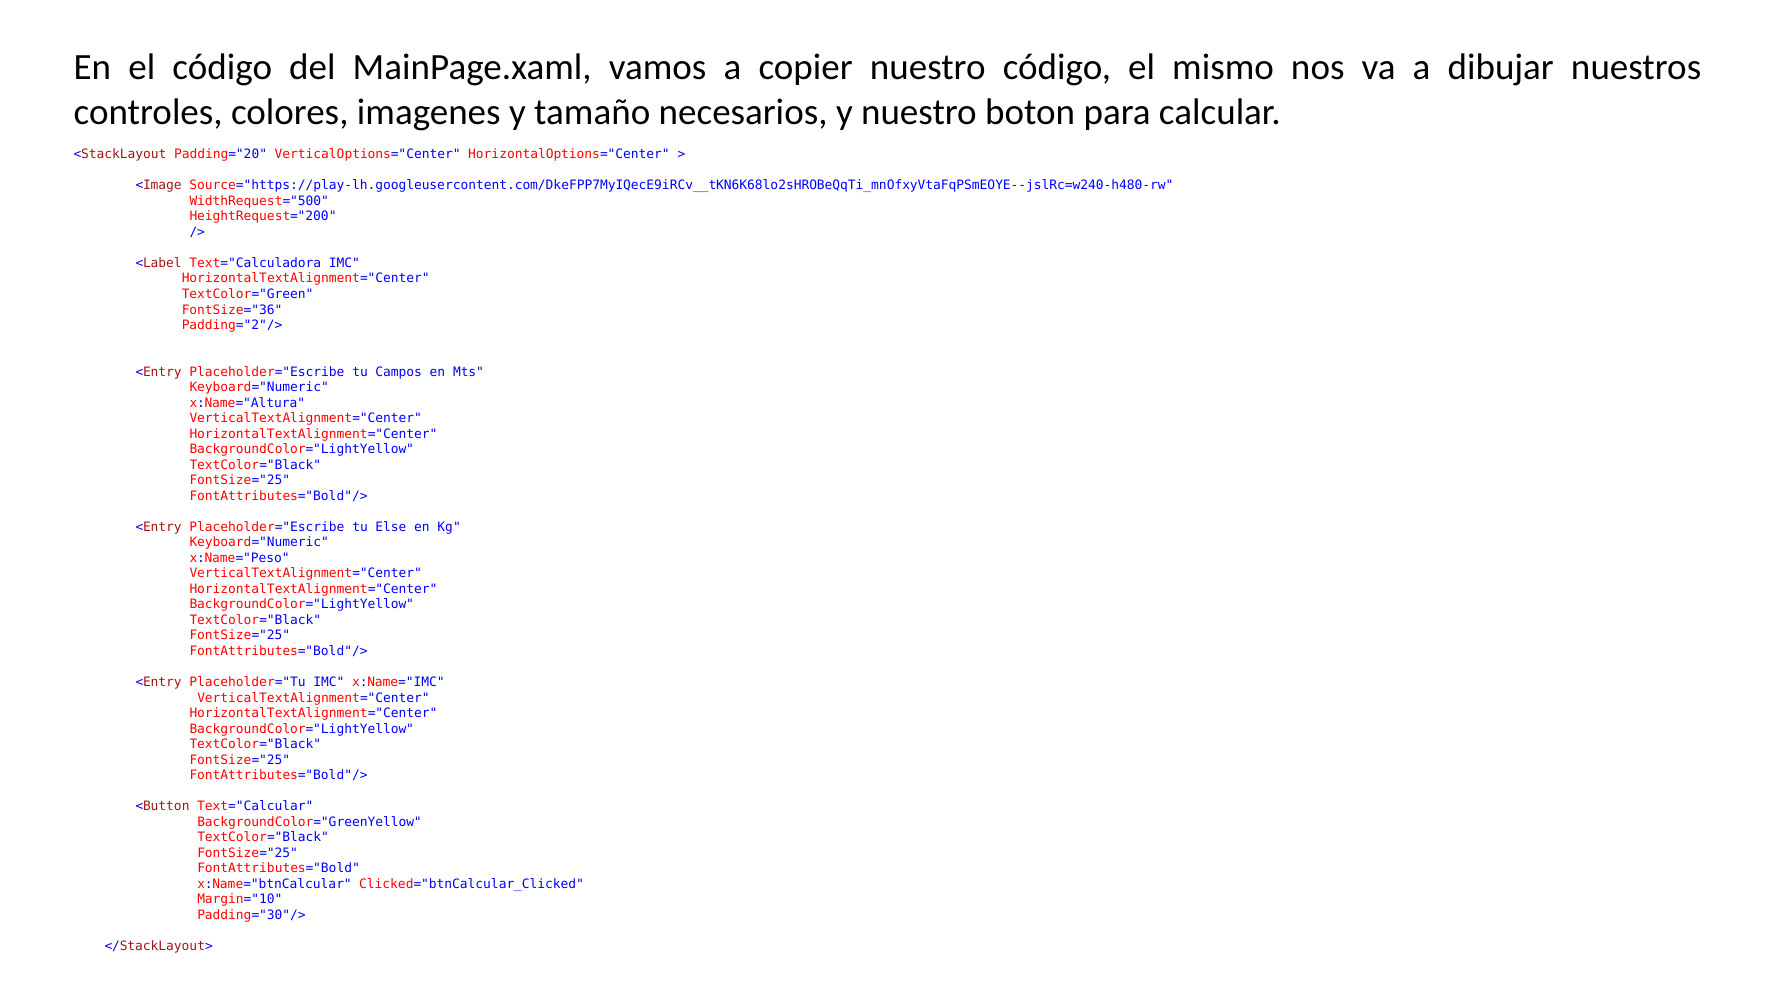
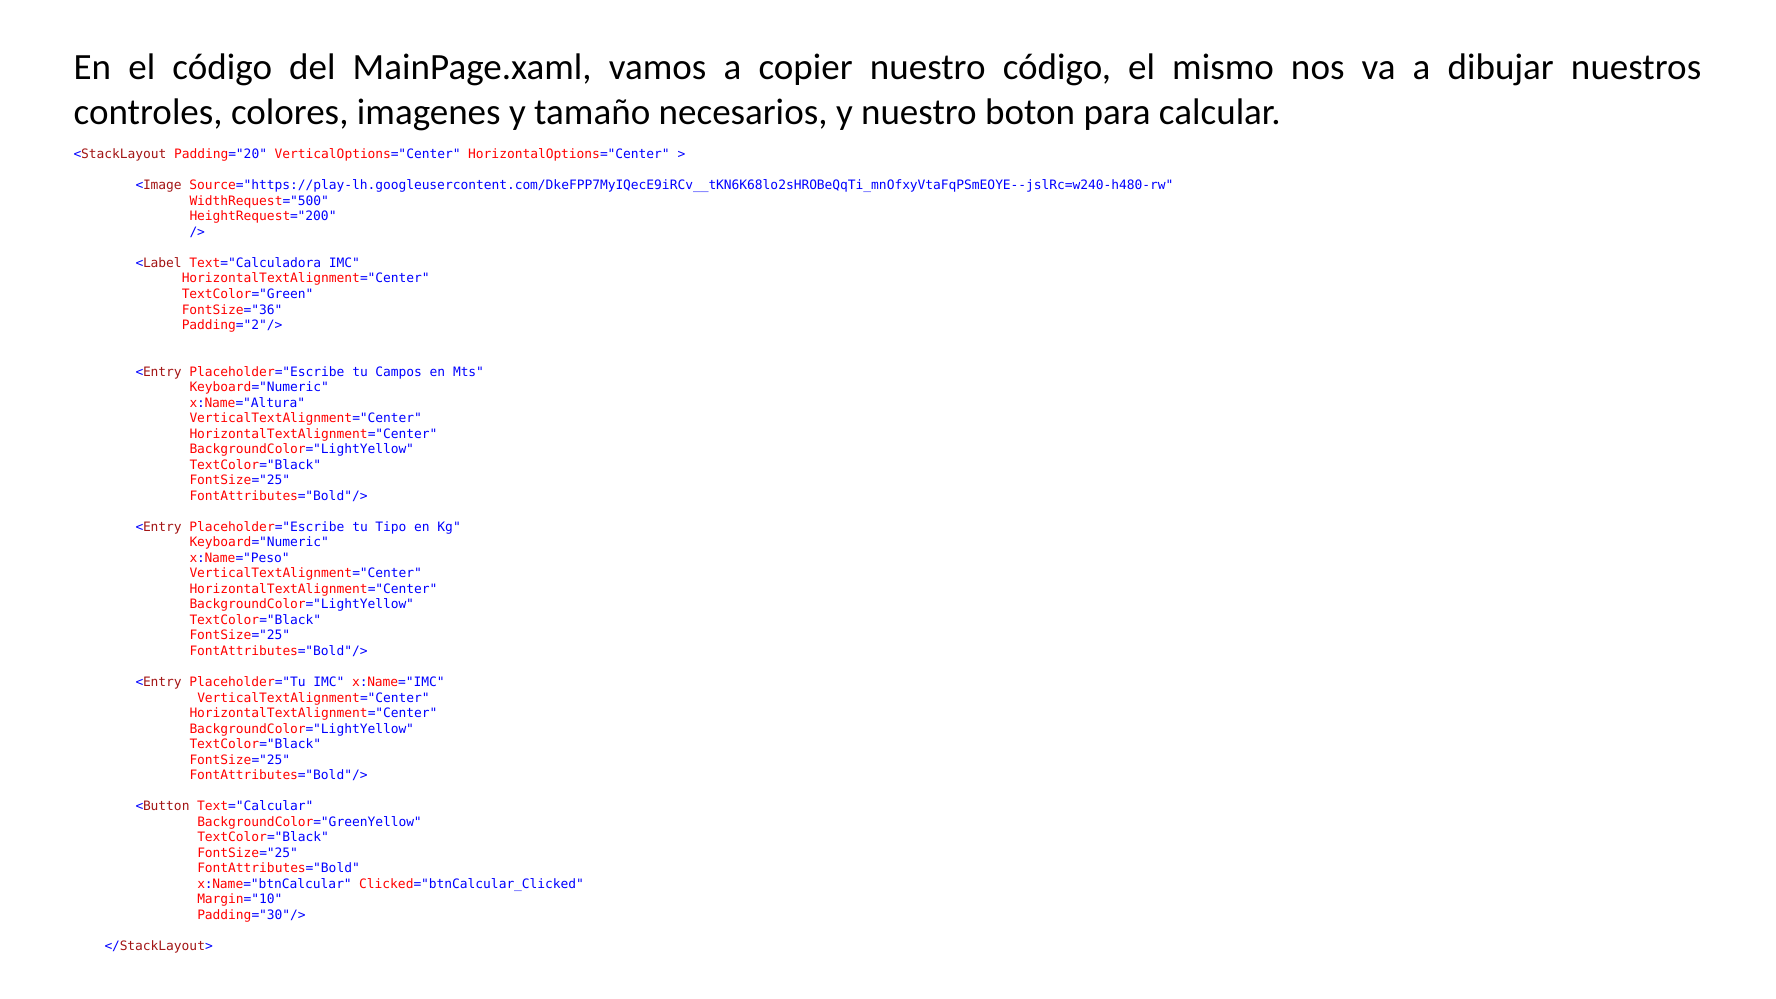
Else: Else -> Tipo
